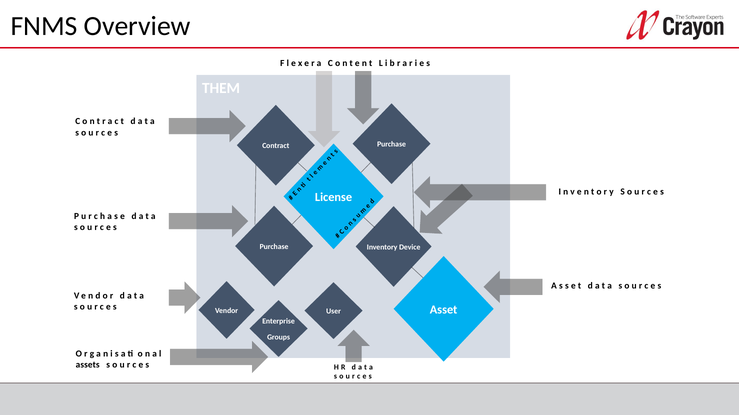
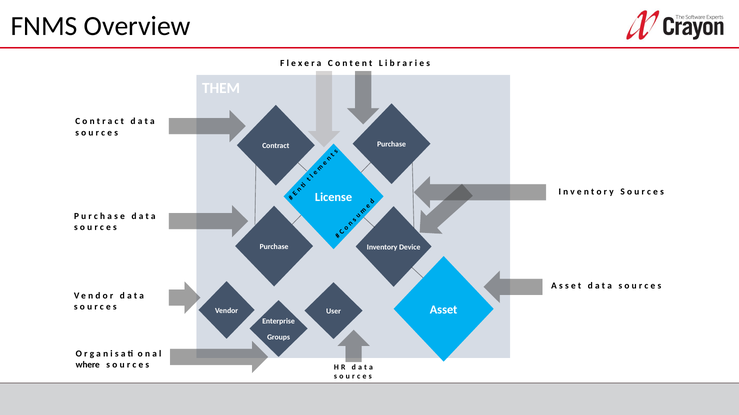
assets: assets -> where
